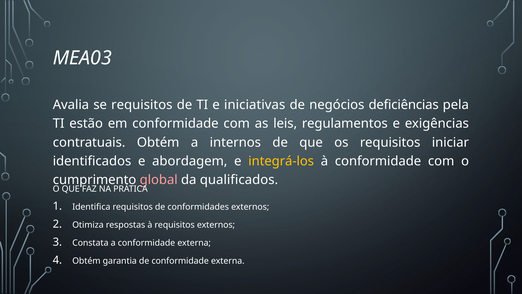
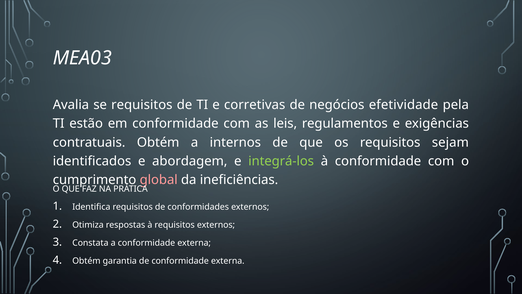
iniciativas: iniciativas -> corretivas
deficiências: deficiências -> efetividade
iniciar: iniciar -> sejam
integrá-los colour: yellow -> light green
qualificados: qualificados -> ineficiências
